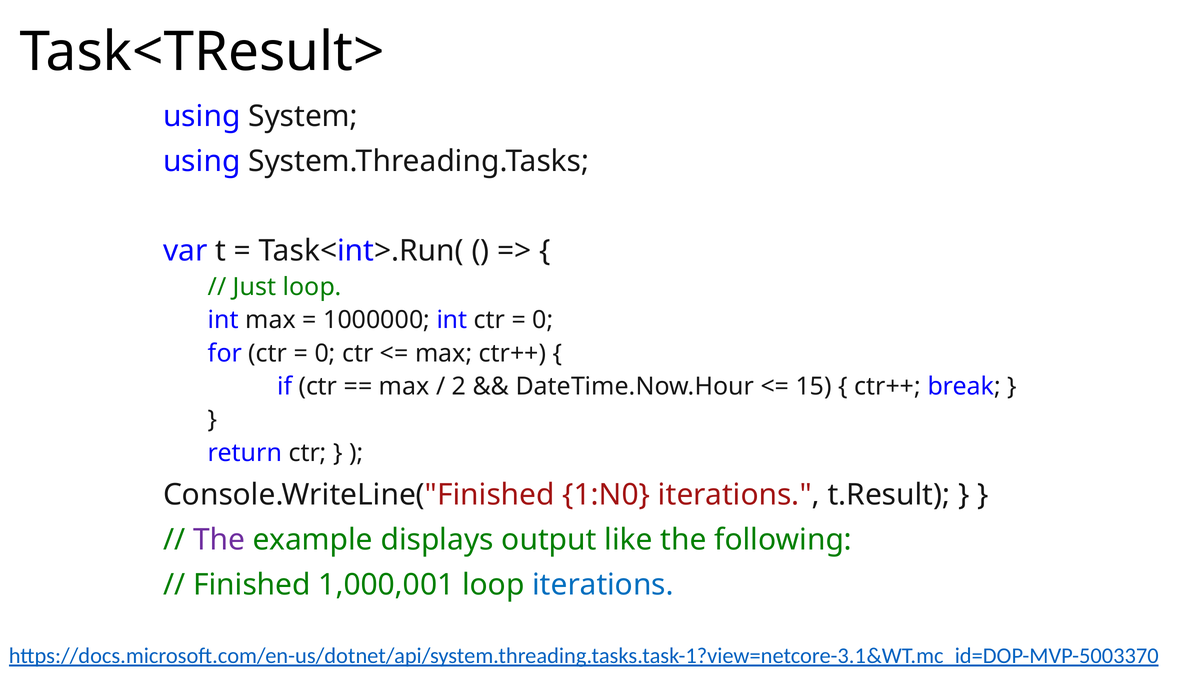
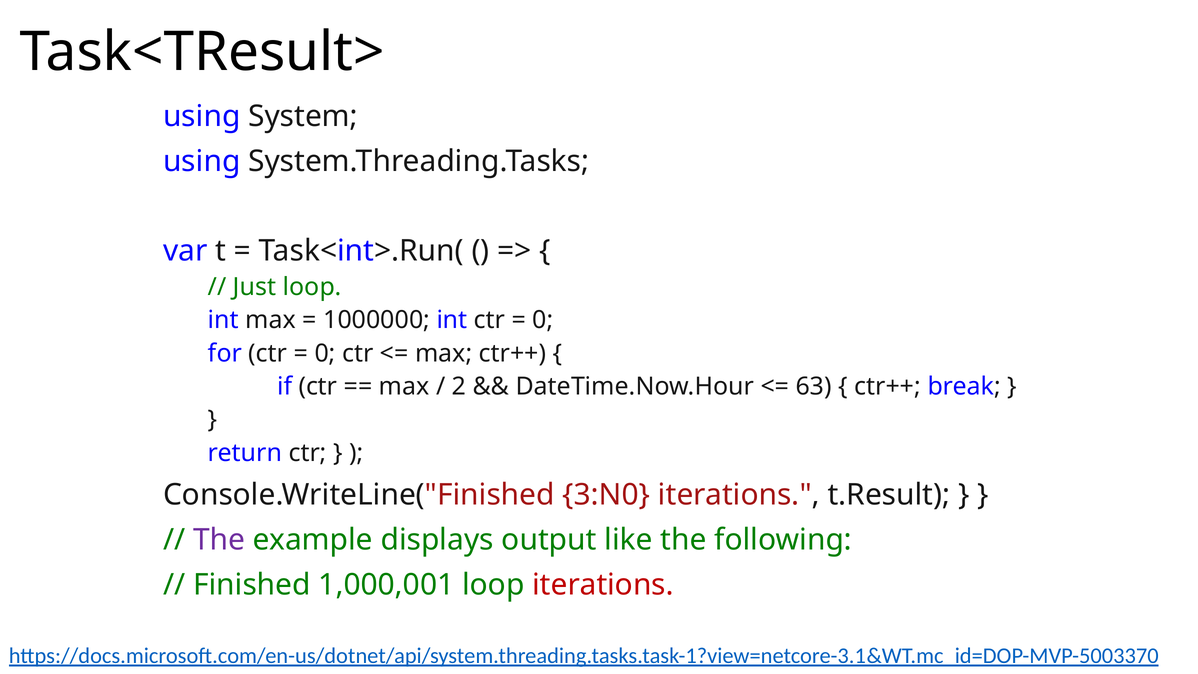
15: 15 -> 63
1:N0: 1:N0 -> 3:N0
iterations at (603, 585) colour: blue -> red
